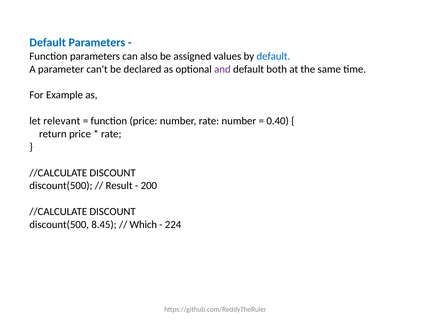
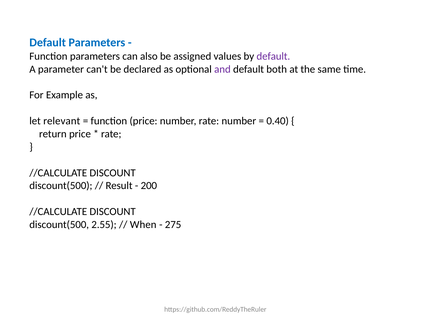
default at (273, 56) colour: blue -> purple
8.45: 8.45 -> 2.55
Which: Which -> When
224: 224 -> 275
